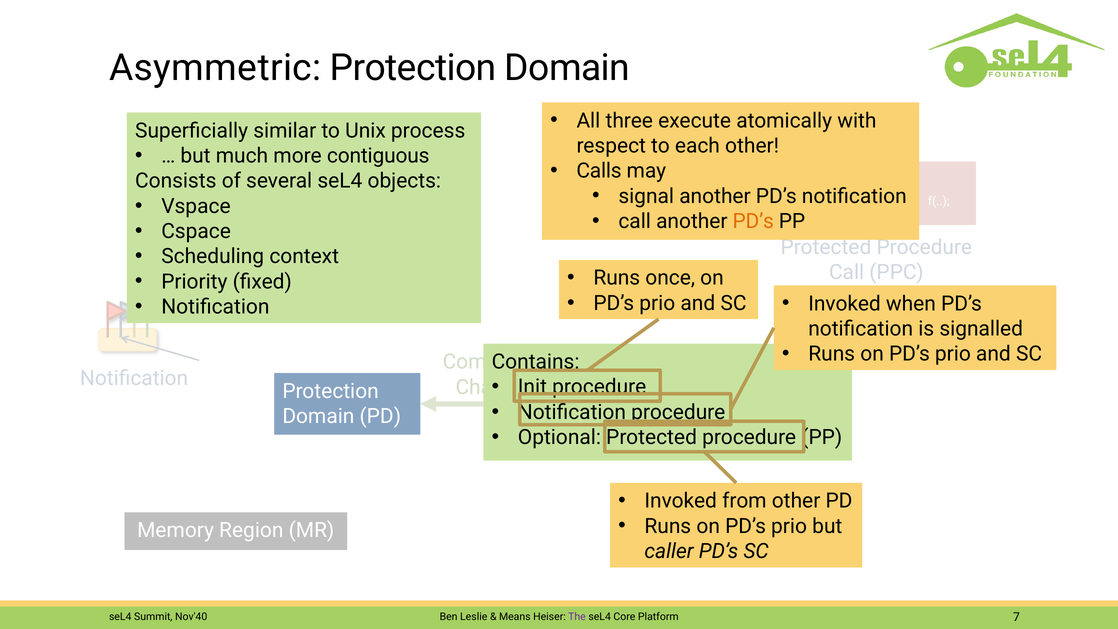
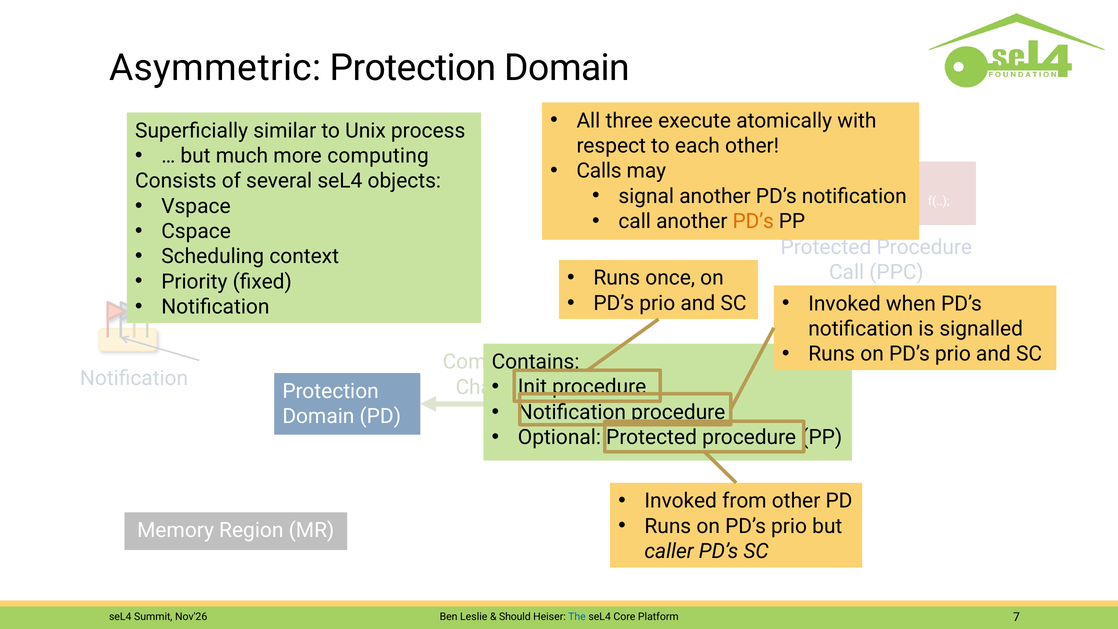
contiguous: contiguous -> computing
Nov'40: Nov'40 -> Nov'26
Means: Means -> Should
The colour: purple -> blue
